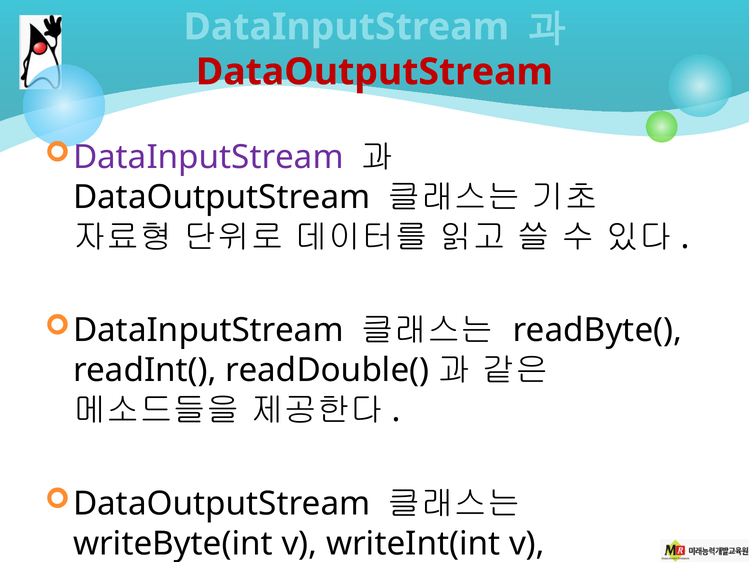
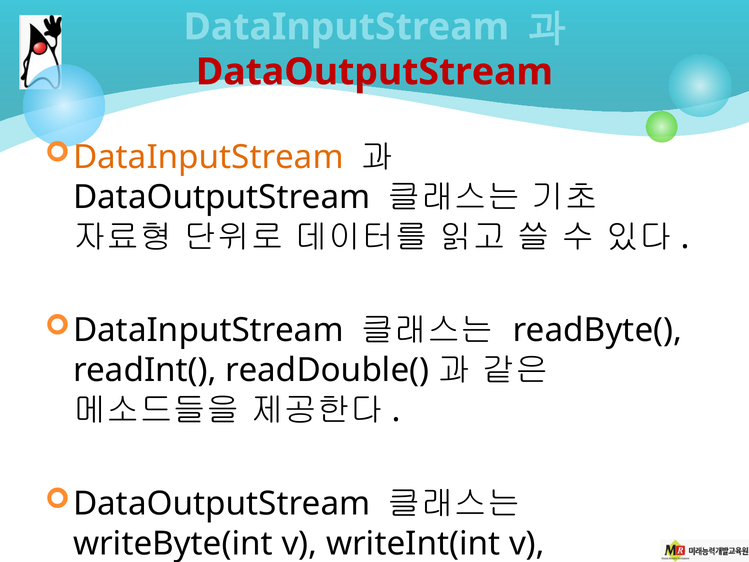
DataInputStream at (208, 157) colour: purple -> orange
